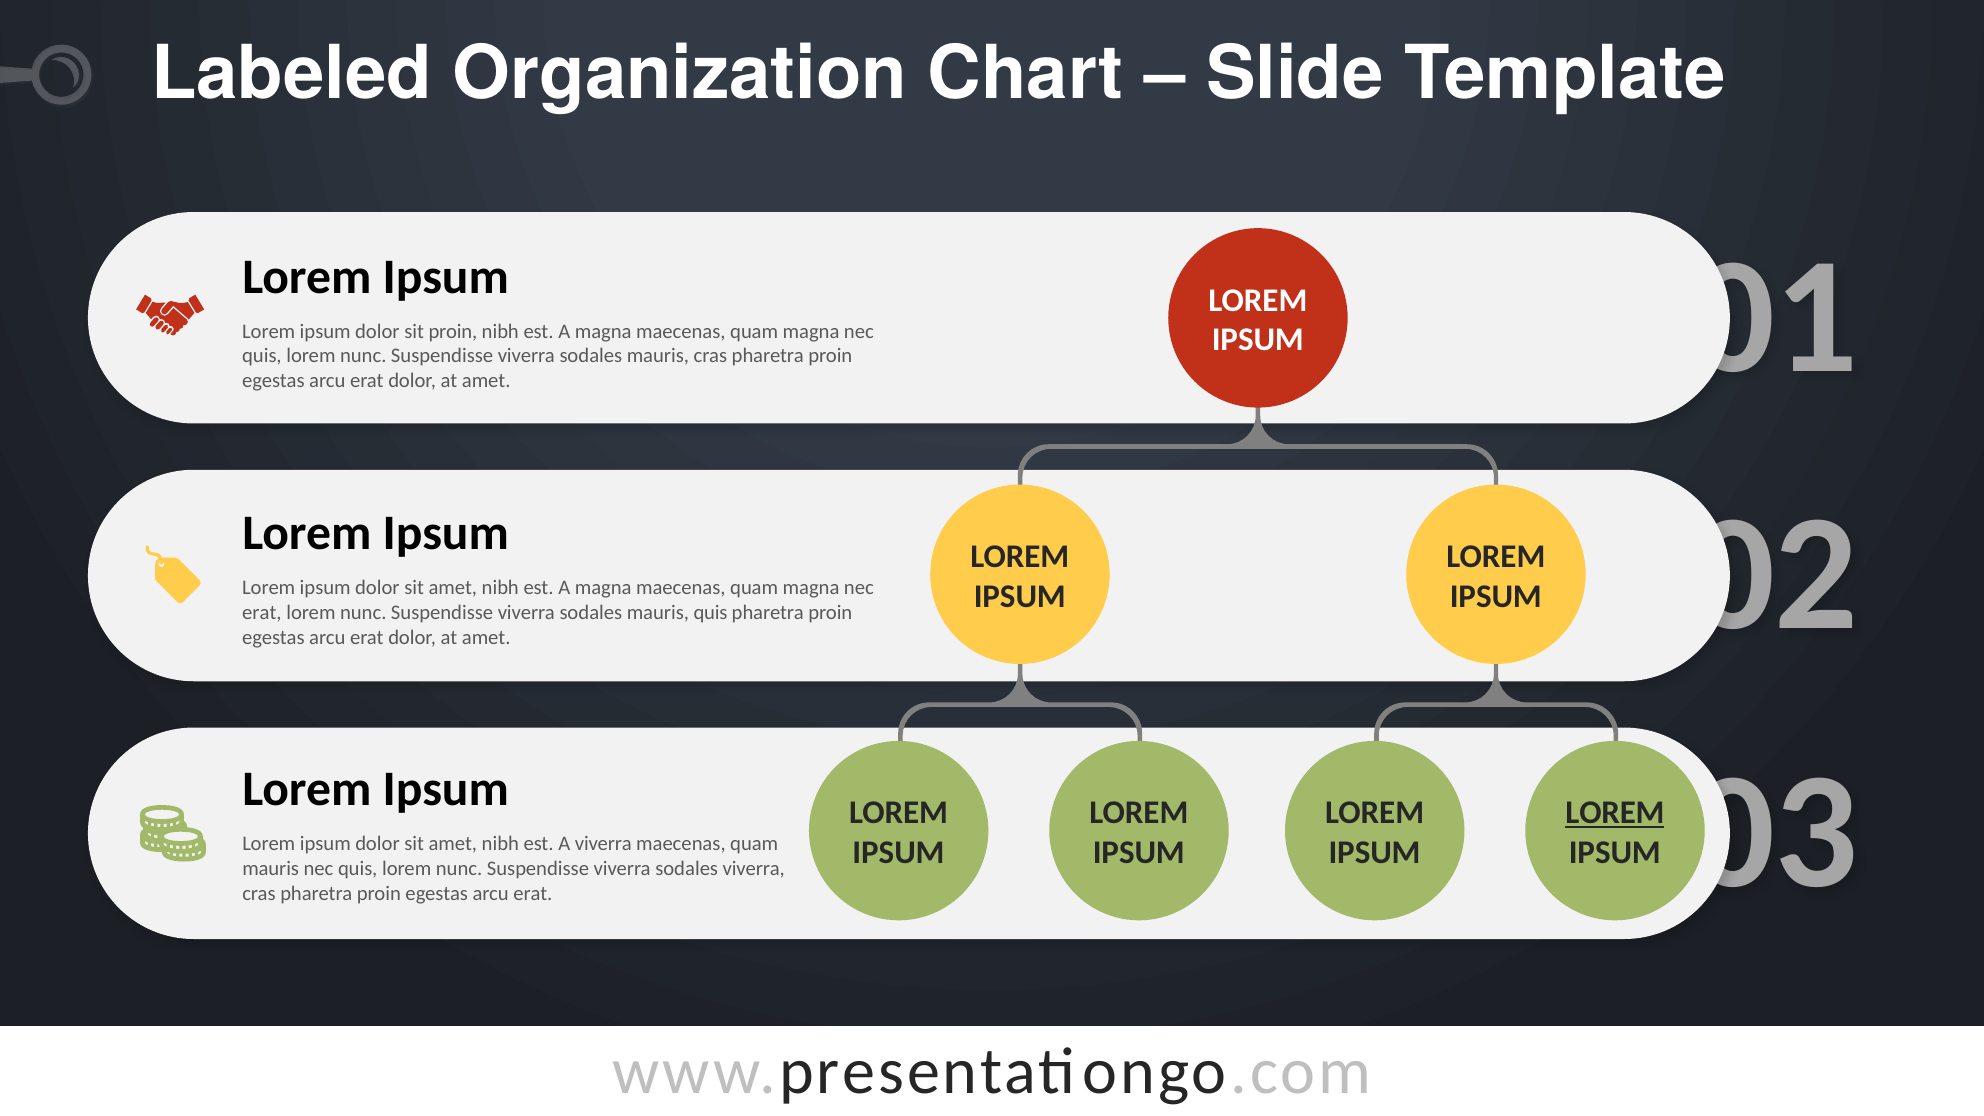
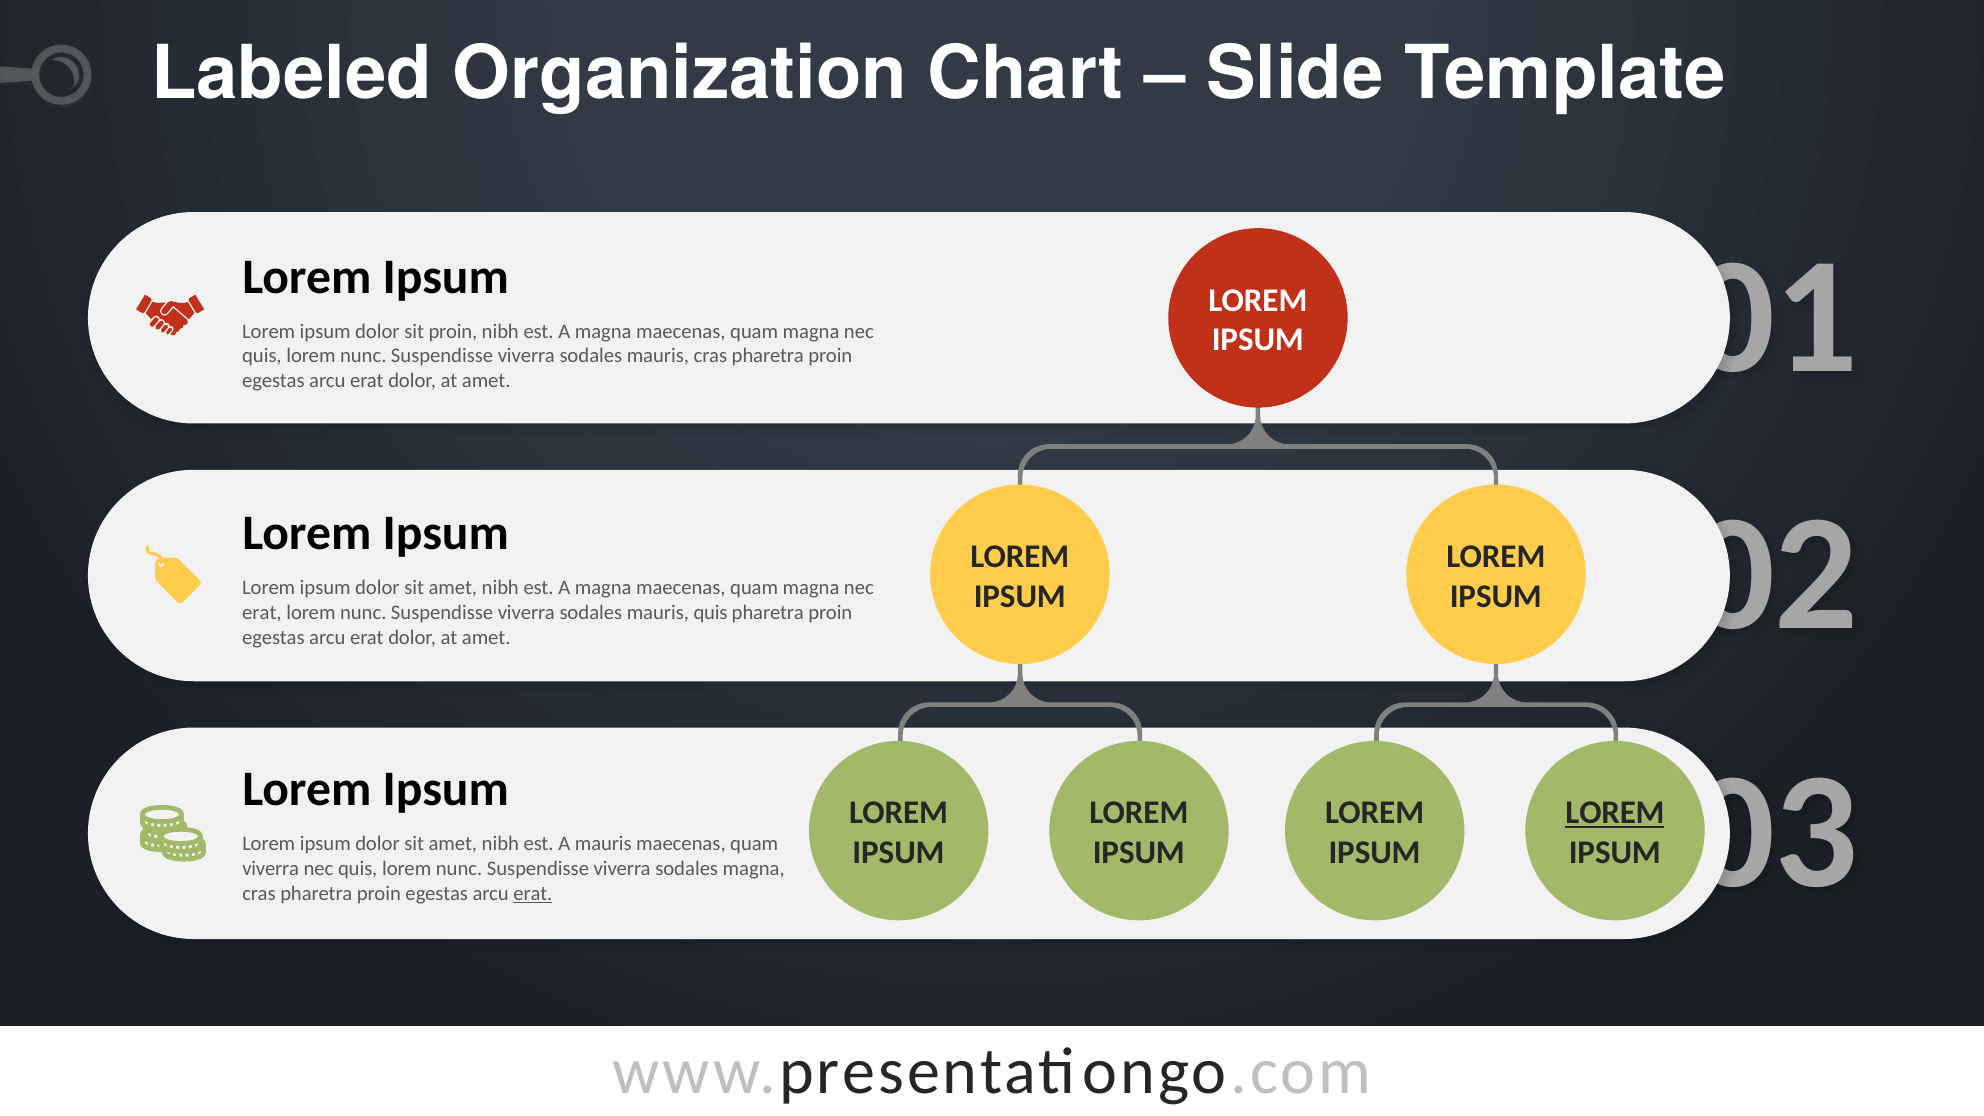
A viverra: viverra -> mauris
mauris at (271, 869): mauris -> viverra
sodales viverra: viverra -> magna
erat at (533, 894) underline: none -> present
